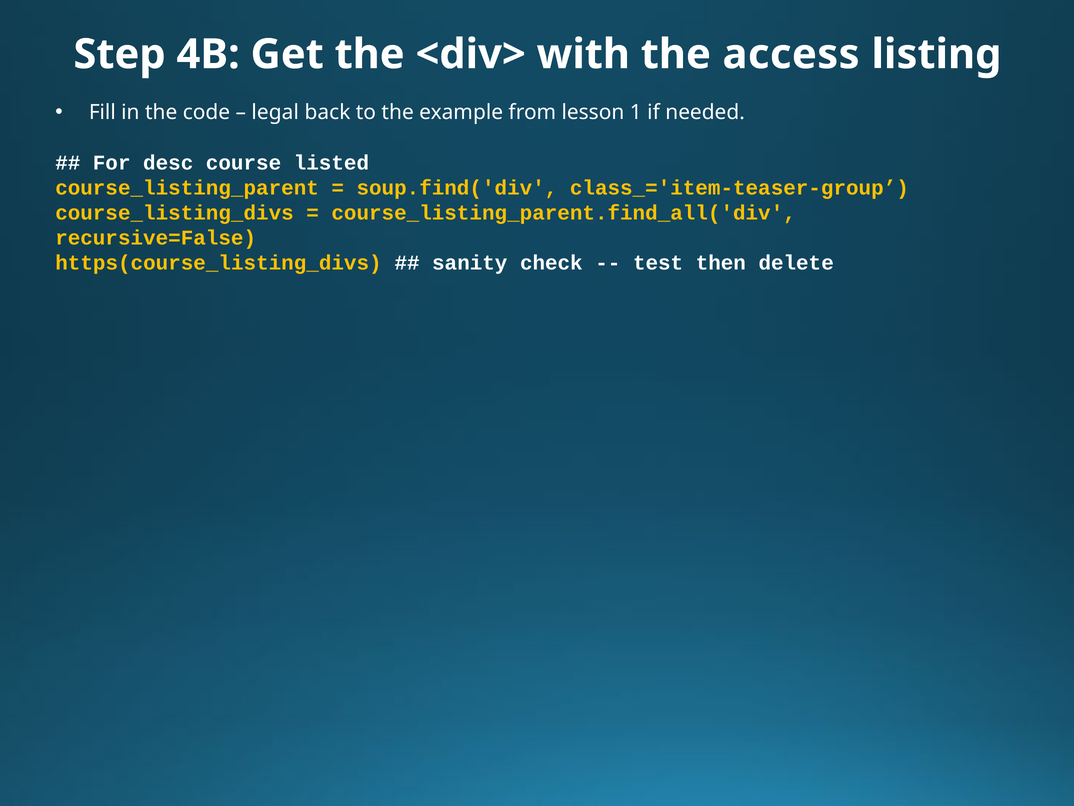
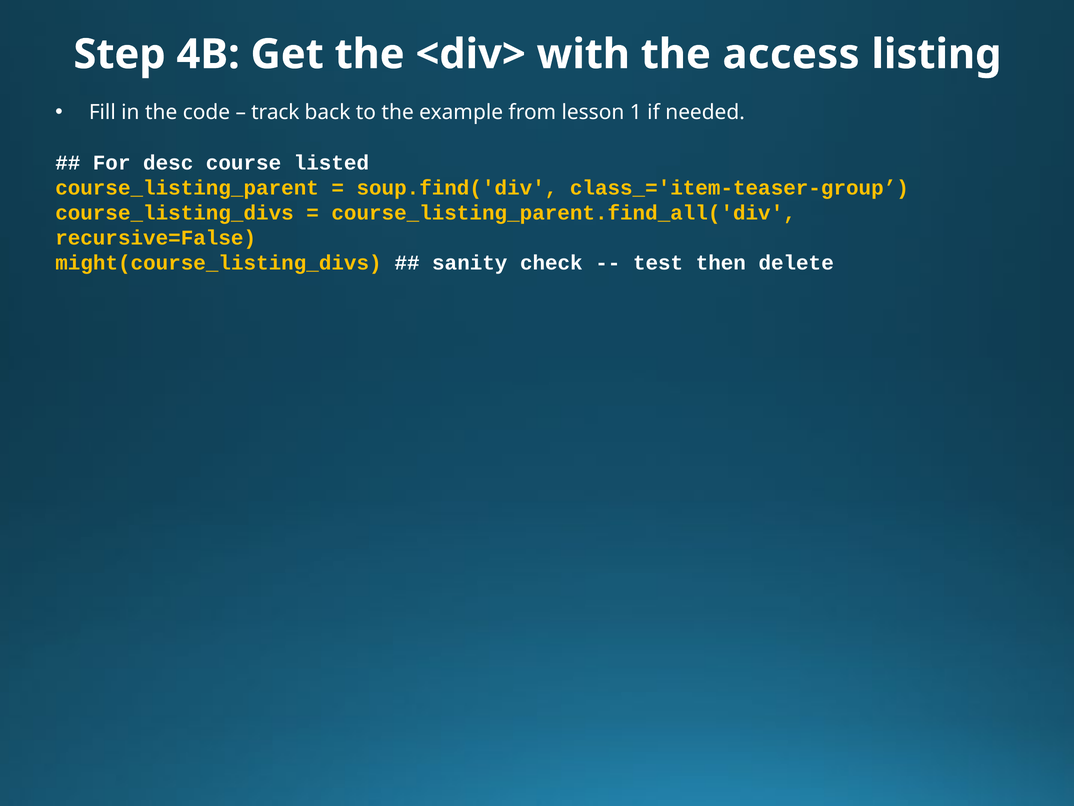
legal: legal -> track
https(course_listing_divs: https(course_listing_divs -> might(course_listing_divs
